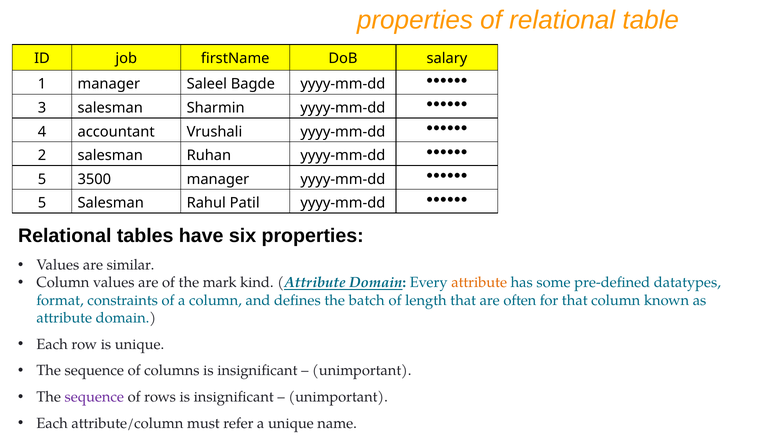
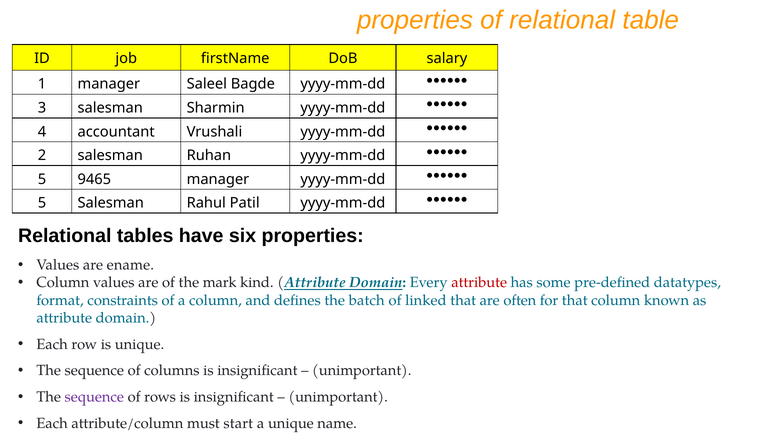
3500: 3500 -> 9465
similar: similar -> ename
attribute at (479, 283) colour: orange -> red
length: length -> linked
refer: refer -> start
